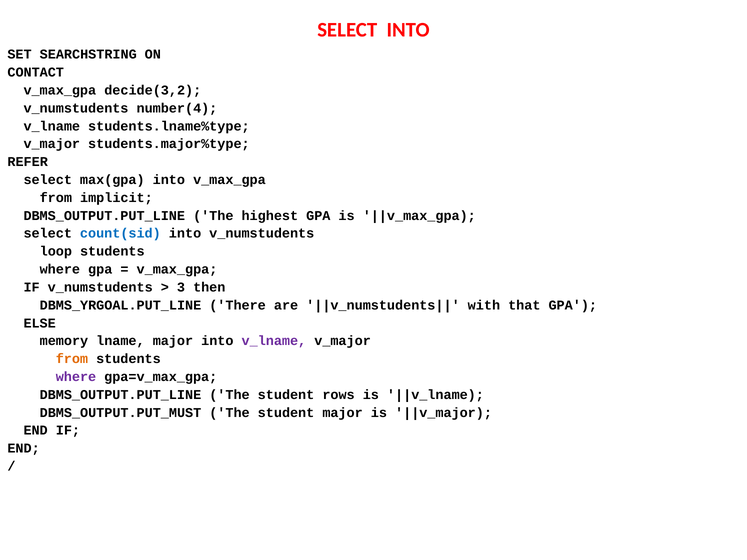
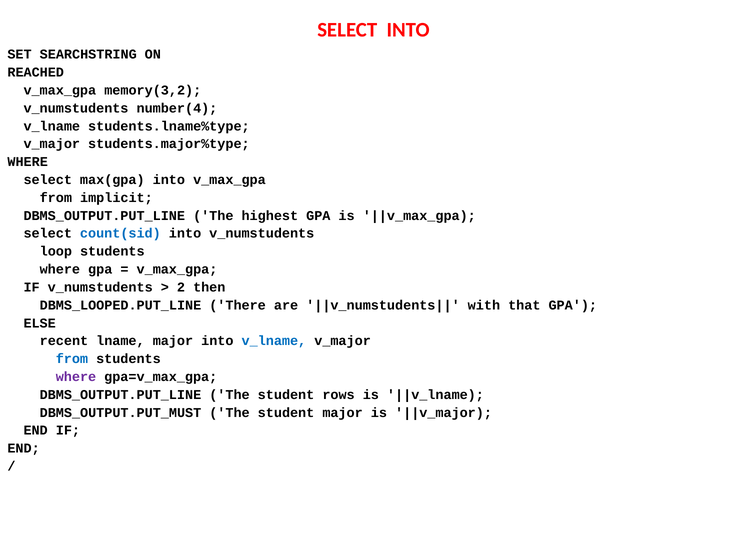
CONTACT: CONTACT -> REACHED
decide(3,2: decide(3,2 -> memory(3,2
REFER at (28, 162): REFER -> WHERE
3: 3 -> 2
DBMS_YRGOAL.PUT_LINE: DBMS_YRGOAL.PUT_LINE -> DBMS_LOOPED.PUT_LINE
memory: memory -> recent
v_lname at (274, 341) colour: purple -> blue
from at (72, 359) colour: orange -> blue
